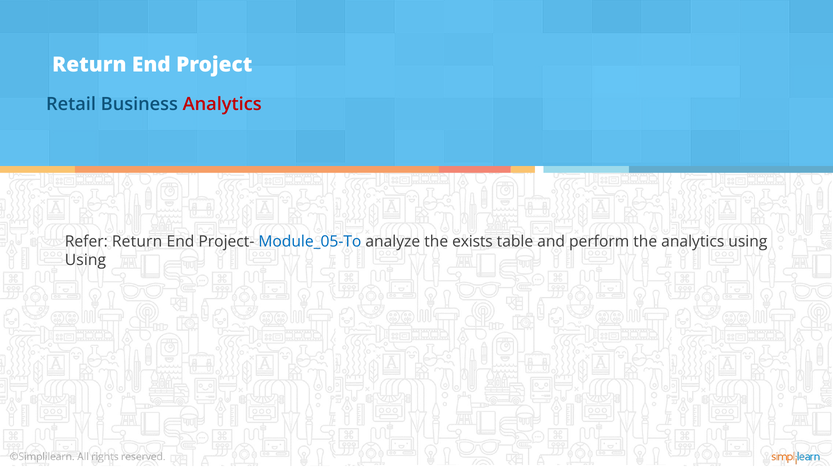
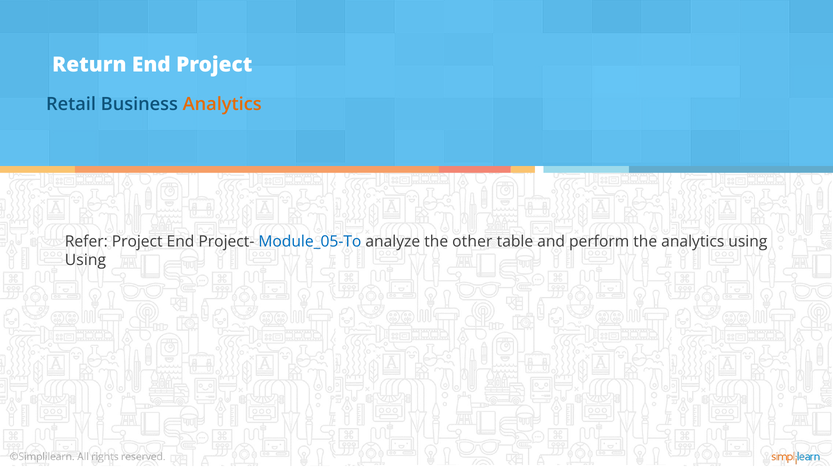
Analytics at (222, 104) colour: red -> orange
Refer Return: Return -> Project
exists: exists -> other
